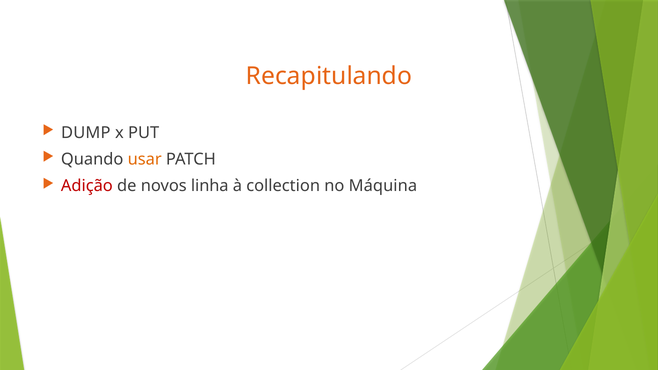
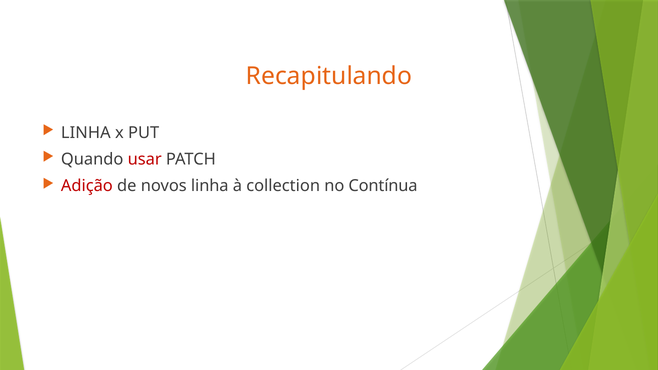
DUMP at (86, 133): DUMP -> LINHA
usar colour: orange -> red
Máquina: Máquina -> Contínua
